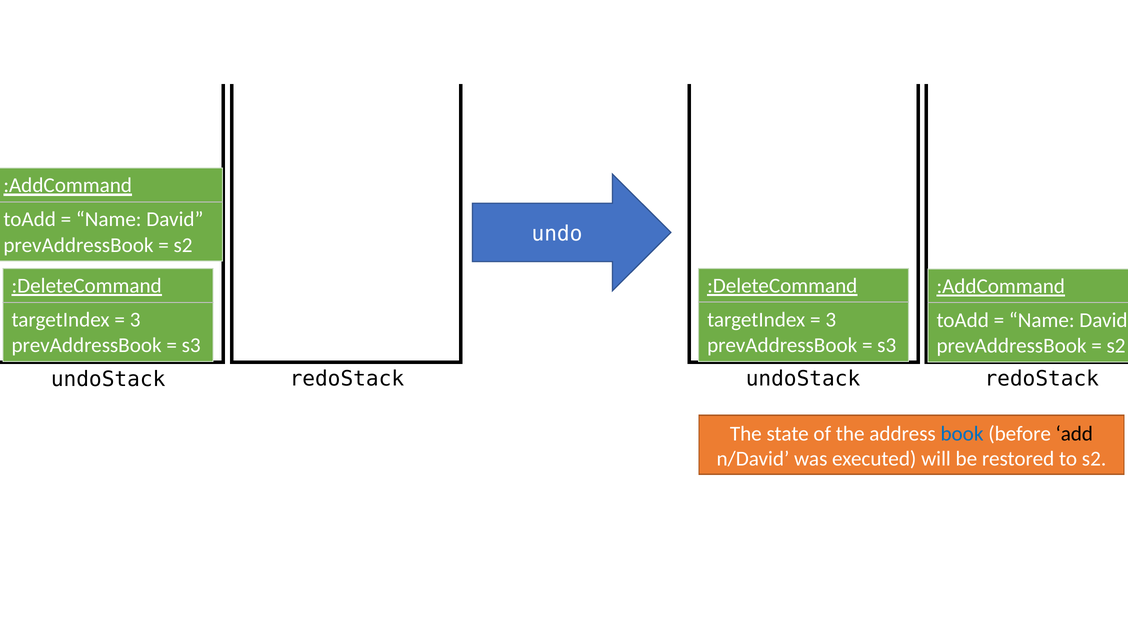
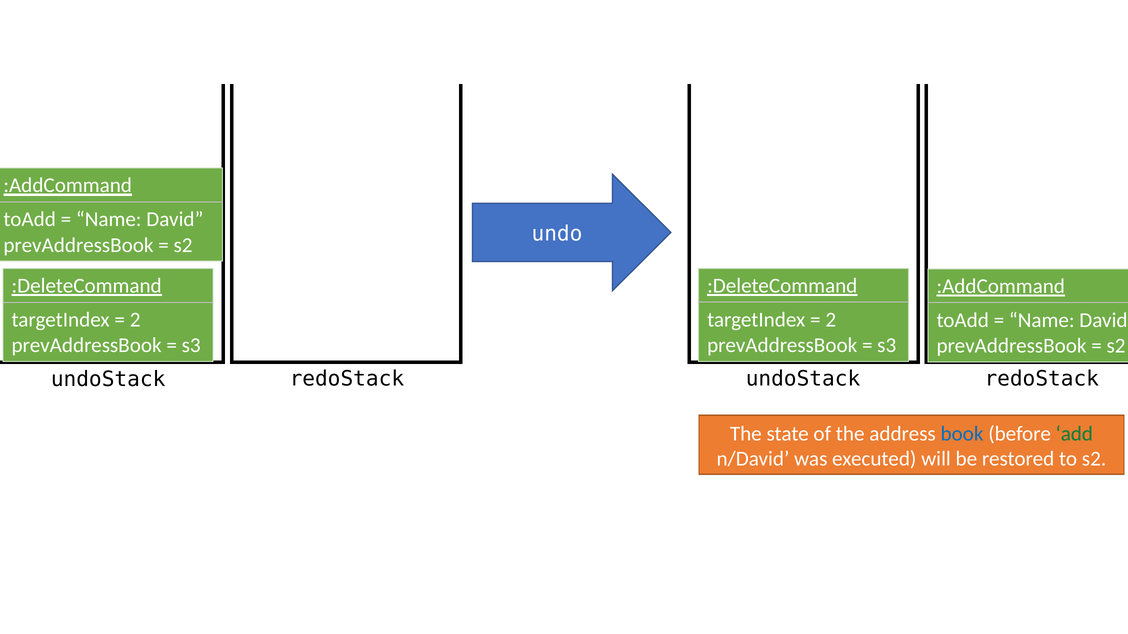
3 at (135, 320): 3 -> 2
3 at (831, 320): 3 -> 2
add colour: black -> green
